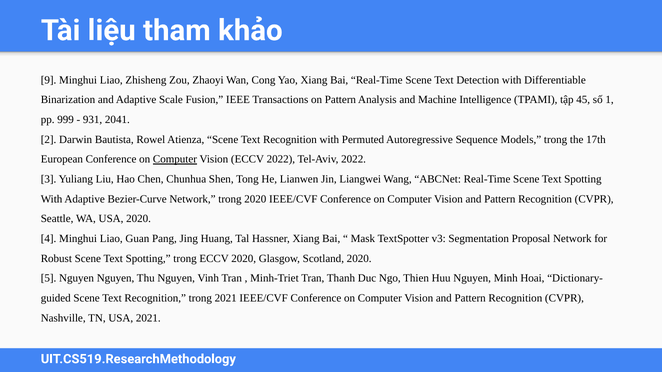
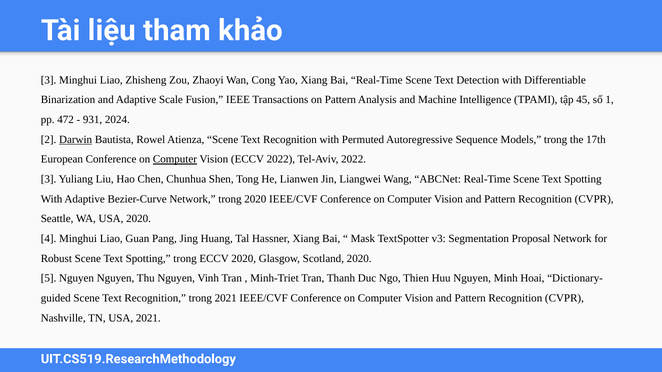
9 at (49, 80): 9 -> 3
999: 999 -> 472
2041: 2041 -> 2024
Darwin underline: none -> present
